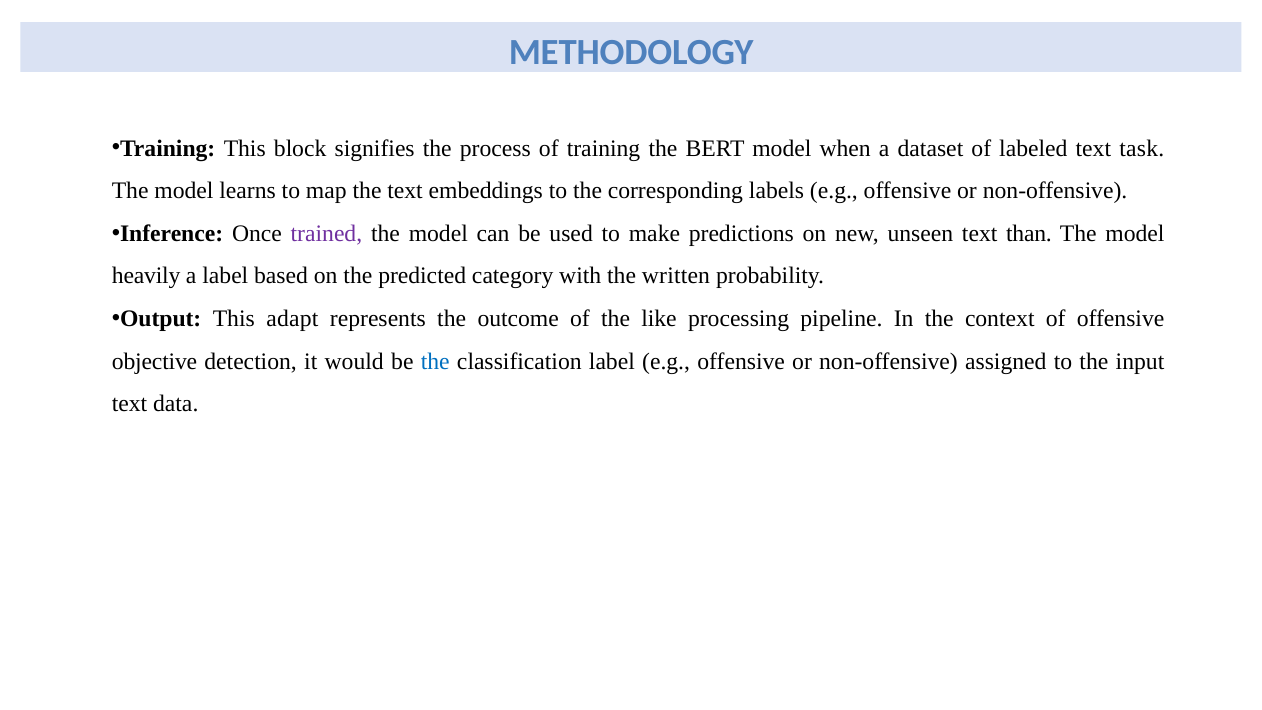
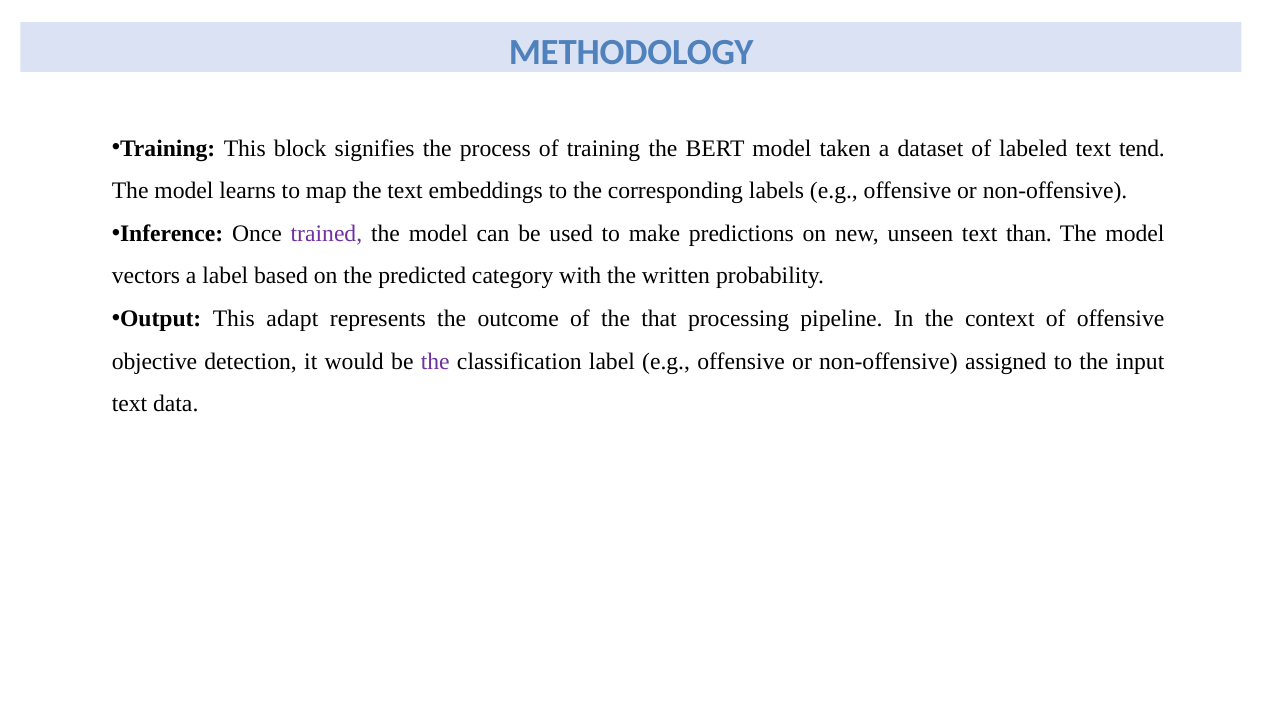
when: when -> taken
task: task -> tend
heavily: heavily -> vectors
like: like -> that
the at (435, 361) colour: blue -> purple
